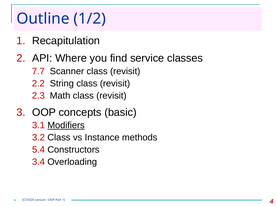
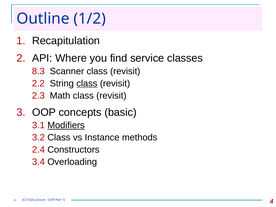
7.7: 7.7 -> 8.3
class at (87, 83) underline: none -> present
5.4: 5.4 -> 2.4
